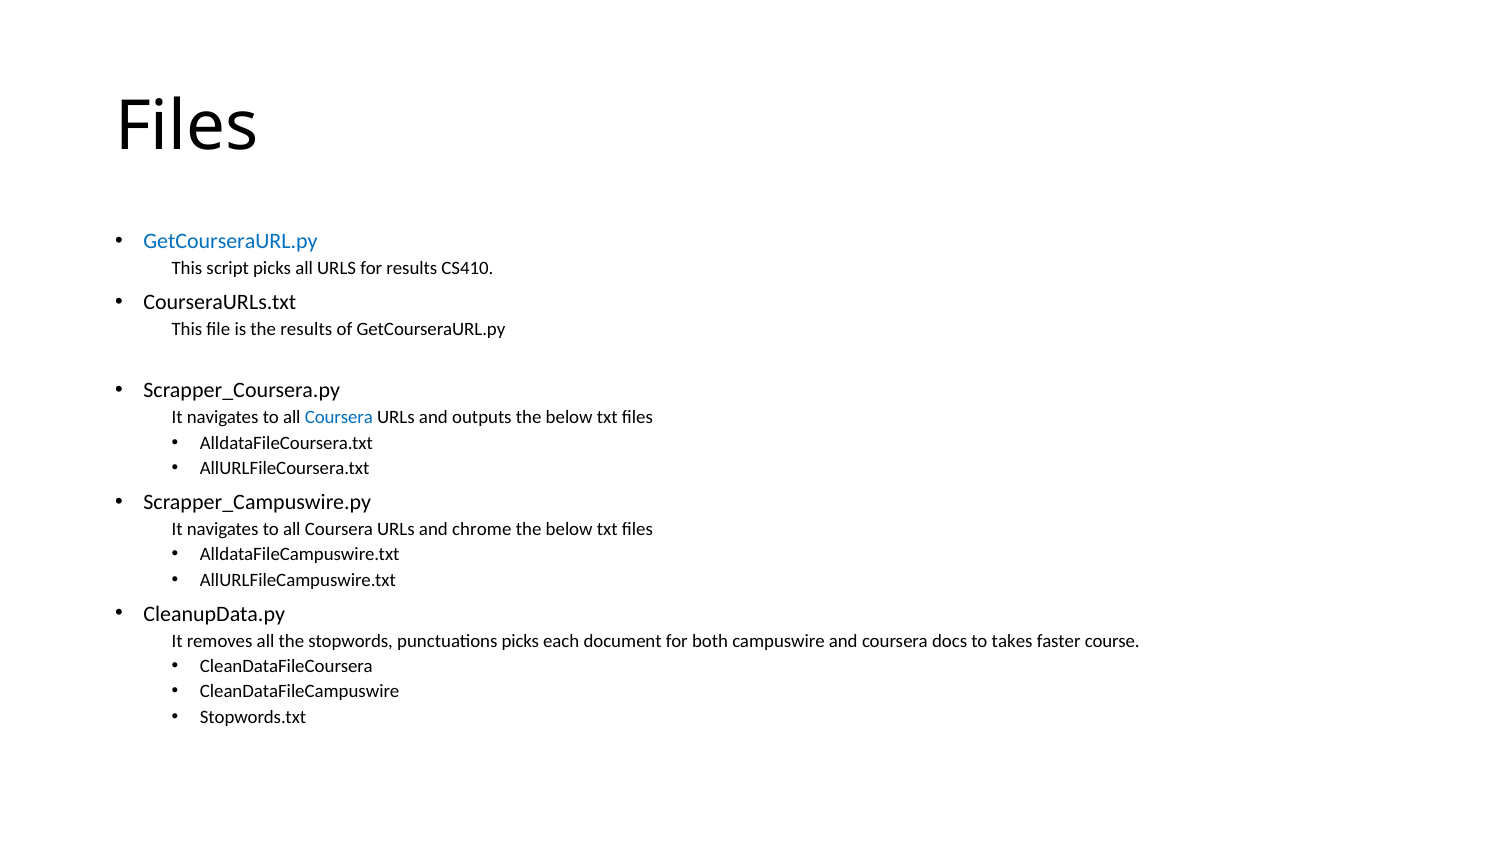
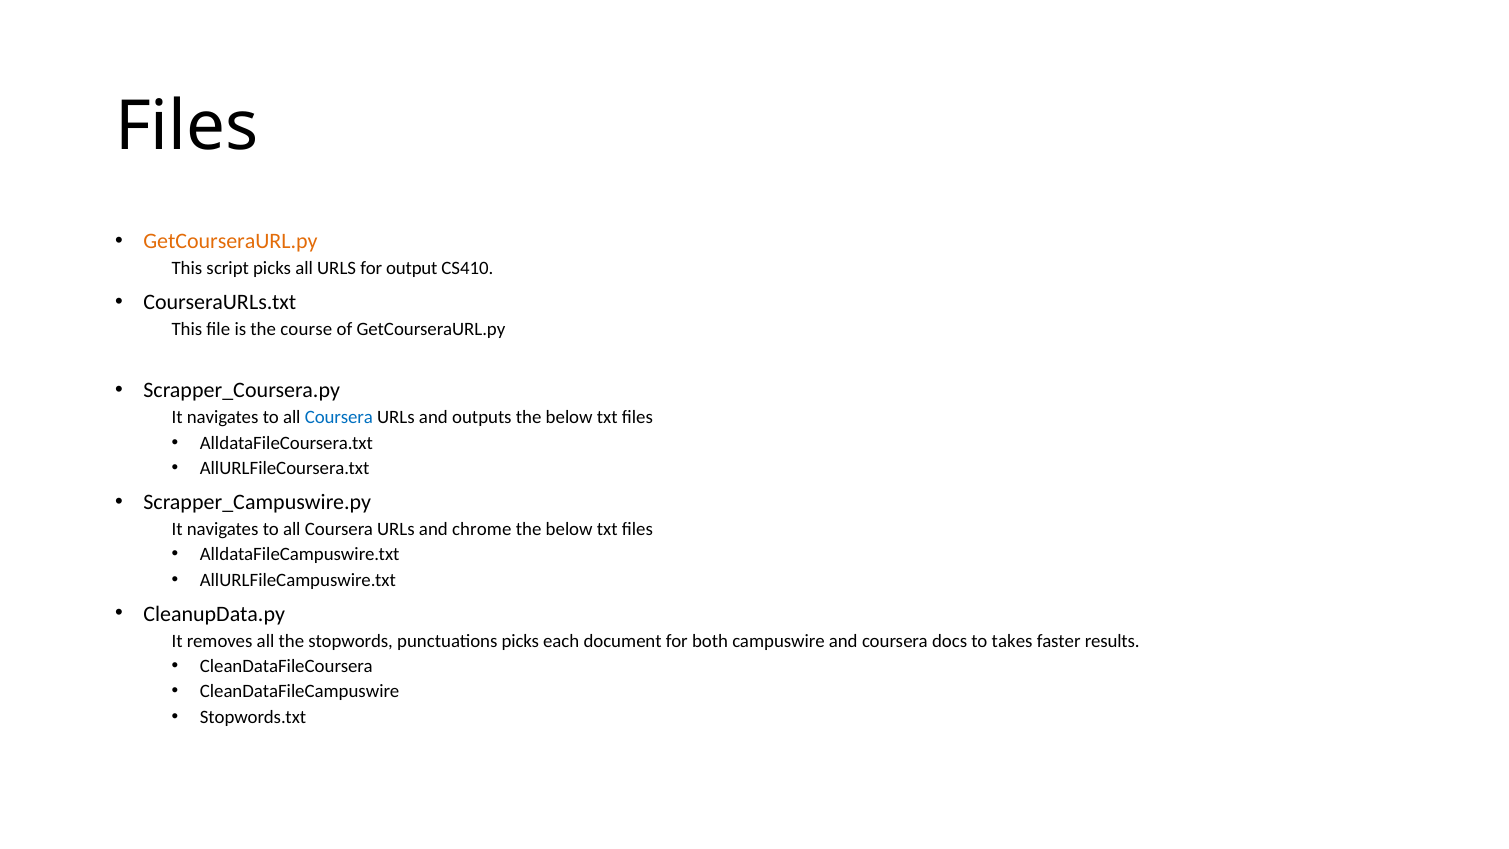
GetCourseraURL.py at (230, 241) colour: blue -> orange
for results: results -> output
the results: results -> course
course: course -> results
